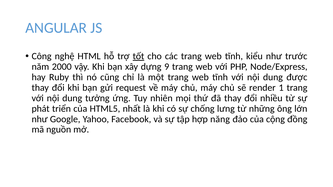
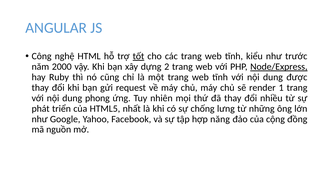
9: 9 -> 2
Node/Express underline: none -> present
tưởng: tưởng -> phong
